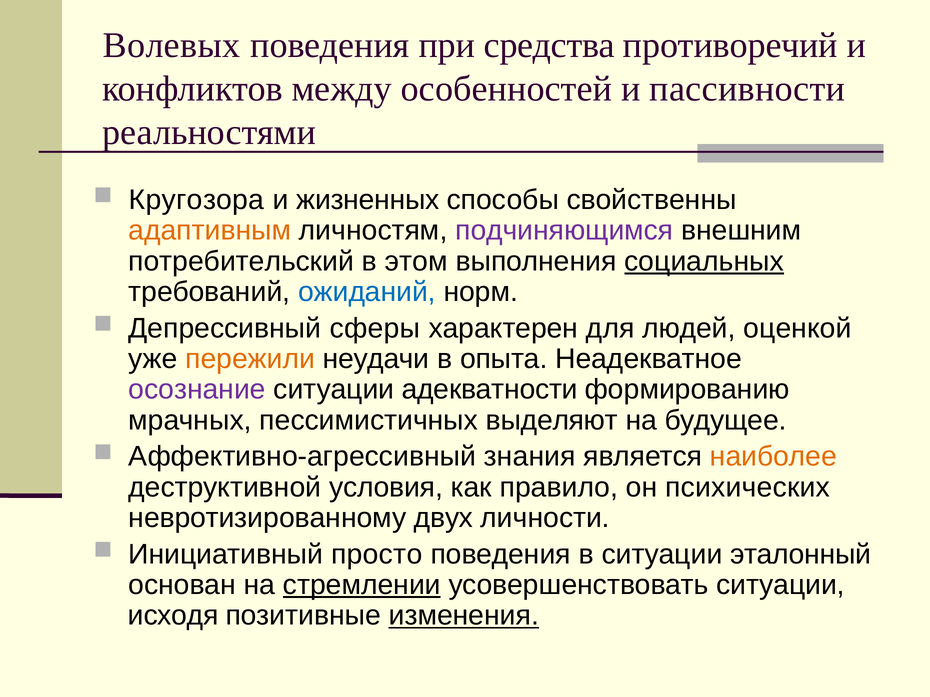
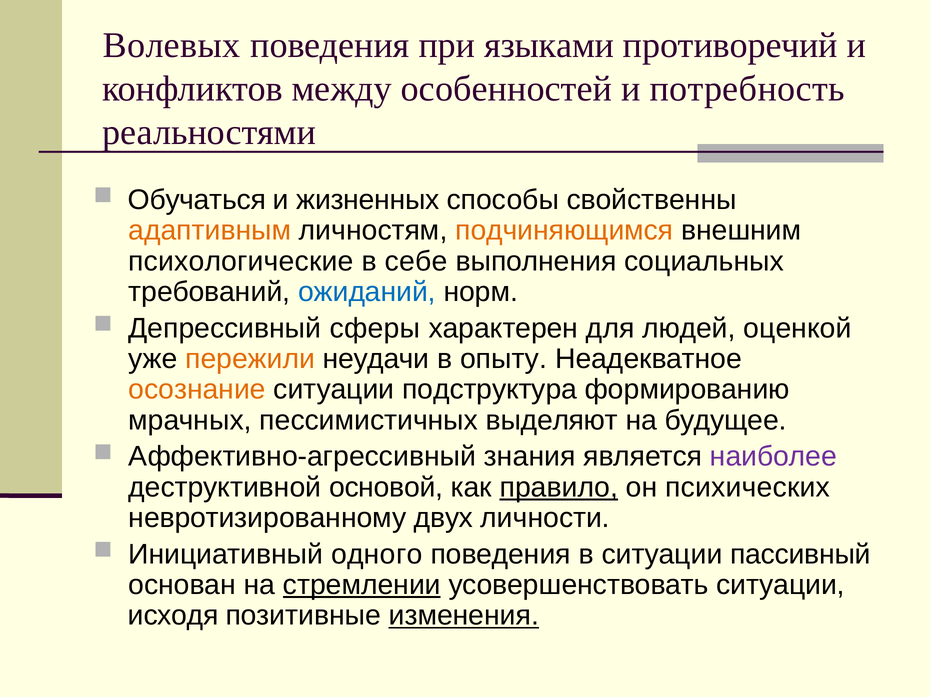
средства: средства -> языками
пассивности: пассивности -> потребность
Кругозора: Кругозора -> Обучаться
подчиняющимся colour: purple -> orange
потребительский: потребительский -> психологические
этом: этом -> себе
социальных underline: present -> none
опыта: опыта -> опыту
осознание colour: purple -> orange
адекватности: адекватности -> подструктура
наиболее colour: orange -> purple
условия: условия -> основой
правило underline: none -> present
просто: просто -> одного
эталонный: эталонный -> пассивный
